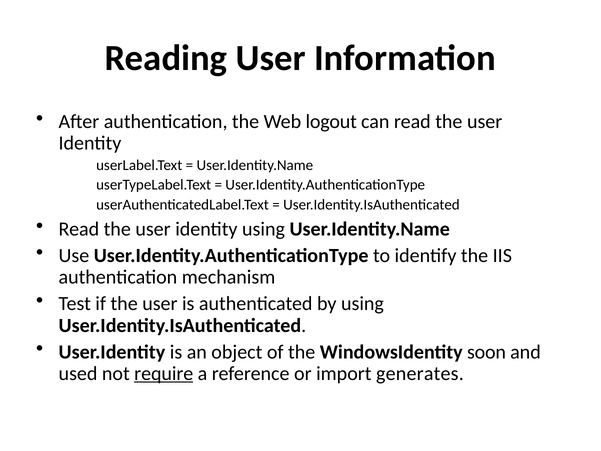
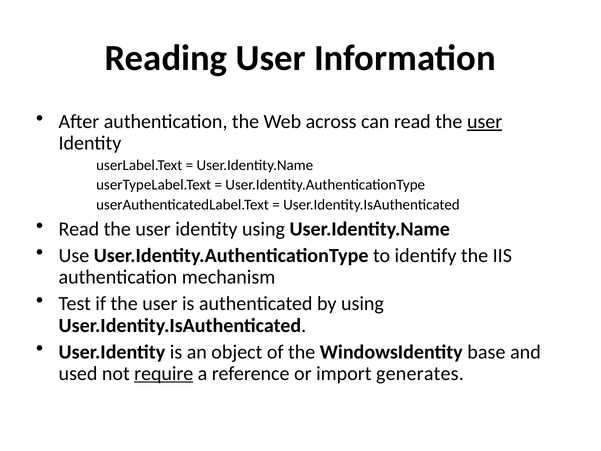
logout: logout -> across
user at (485, 122) underline: none -> present
soon: soon -> base
